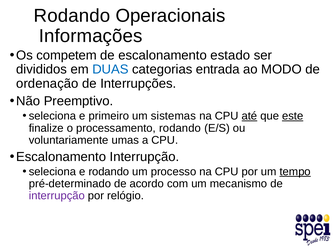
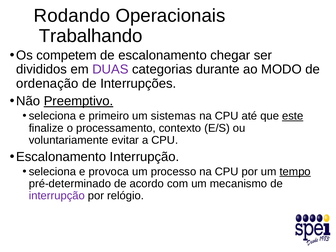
Informações: Informações -> Trabalhando
estado: estado -> chegar
DUAS colour: blue -> purple
entrada: entrada -> durante
Preemptivo underline: none -> present
até underline: present -> none
processamento rodando: rodando -> contexto
umas: umas -> evitar
e rodando: rodando -> provoca
